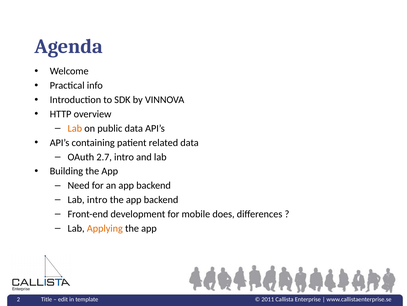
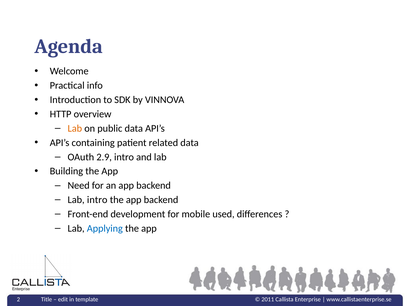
2.7: 2.7 -> 2.9
does: does -> used
Applying colour: orange -> blue
